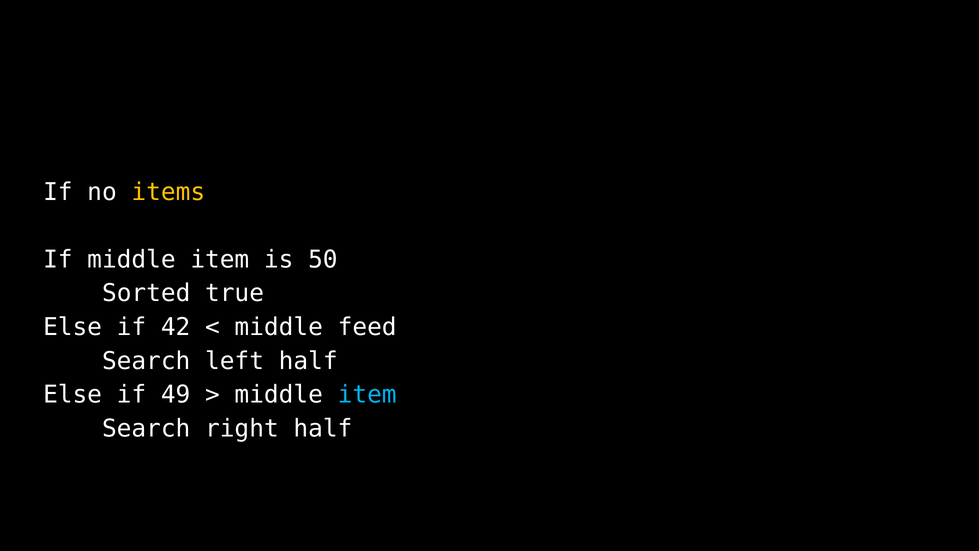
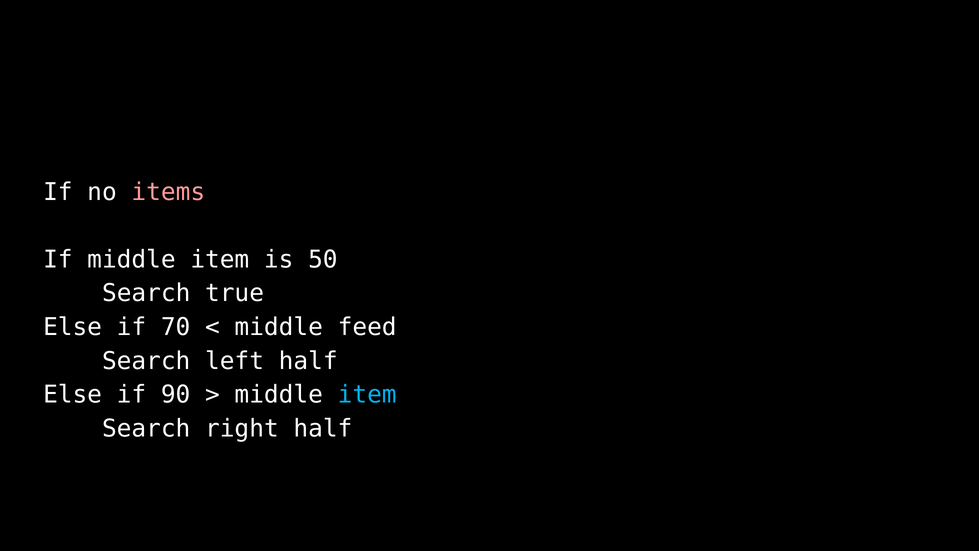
items colour: yellow -> pink
Sorted at (146, 293): Sorted -> Search
42: 42 -> 70
49: 49 -> 90
